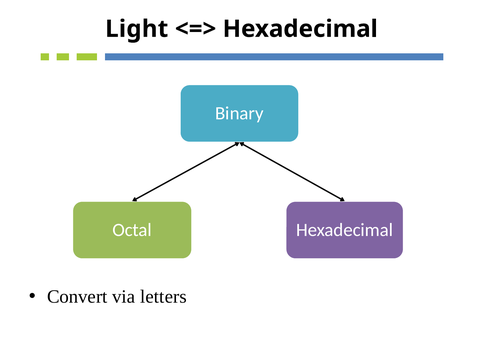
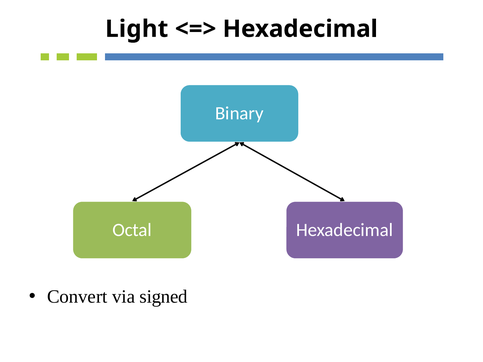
letters: letters -> signed
